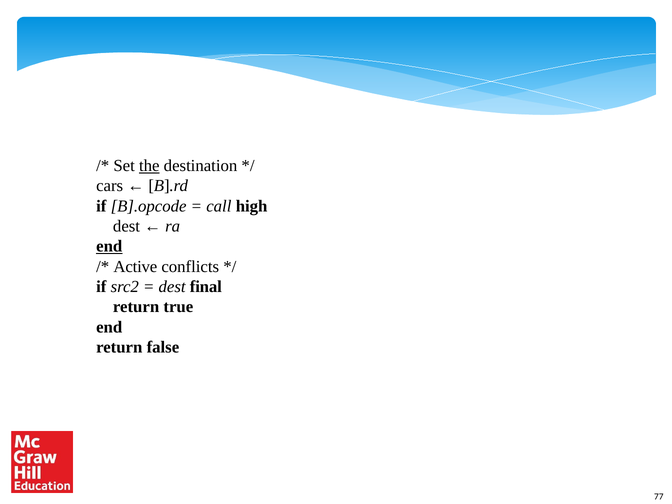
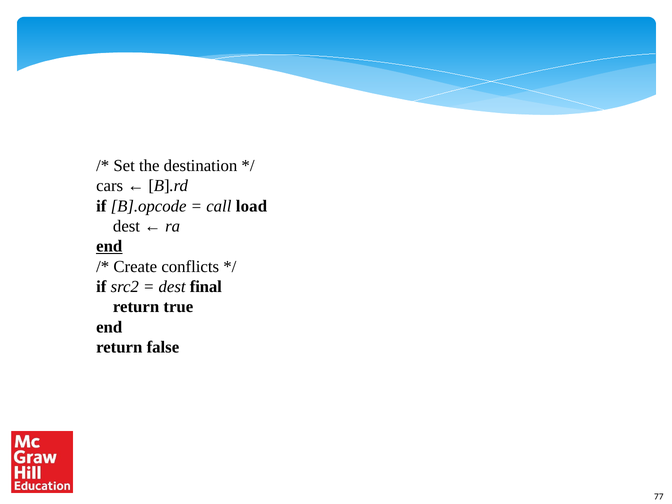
the underline: present -> none
high: high -> load
Active: Active -> Create
